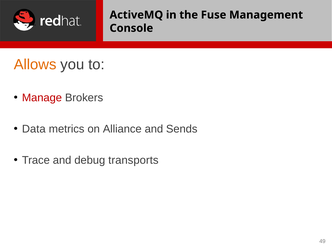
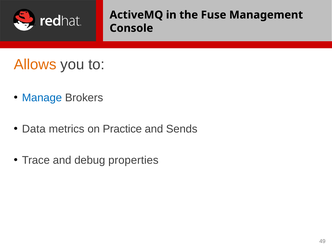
Manage colour: red -> blue
Alliance: Alliance -> Practice
transports: transports -> properties
